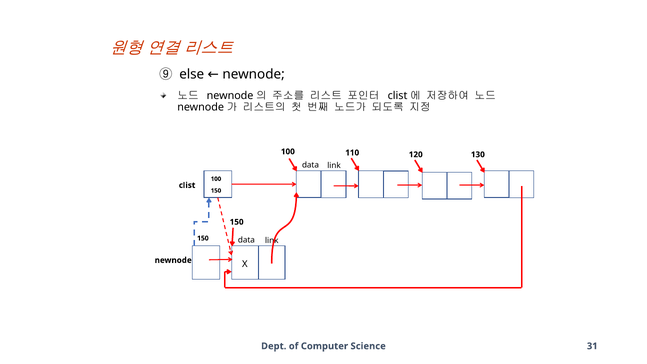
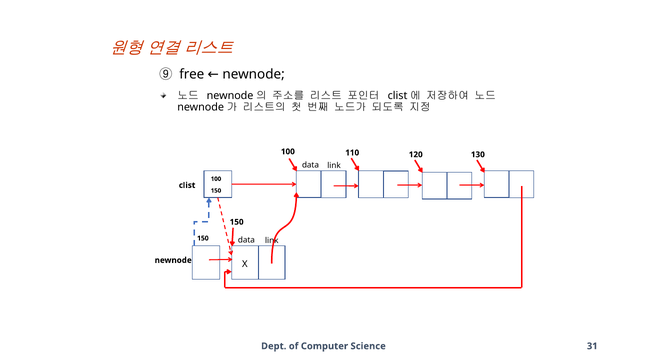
else: else -> free
